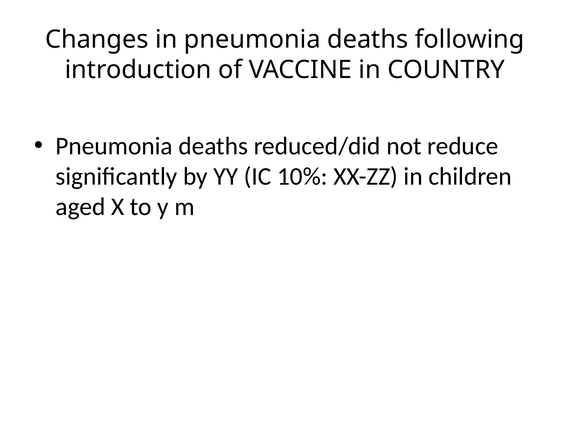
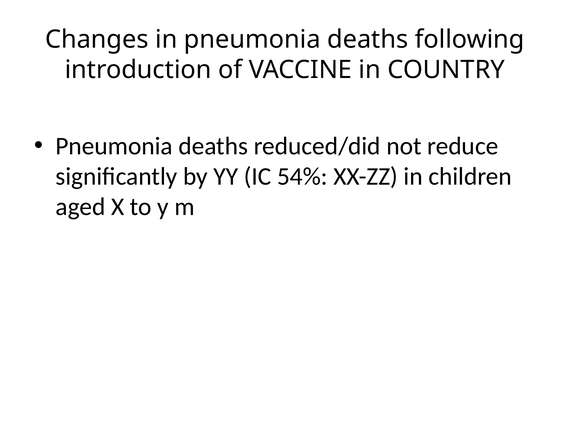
10%: 10% -> 54%
